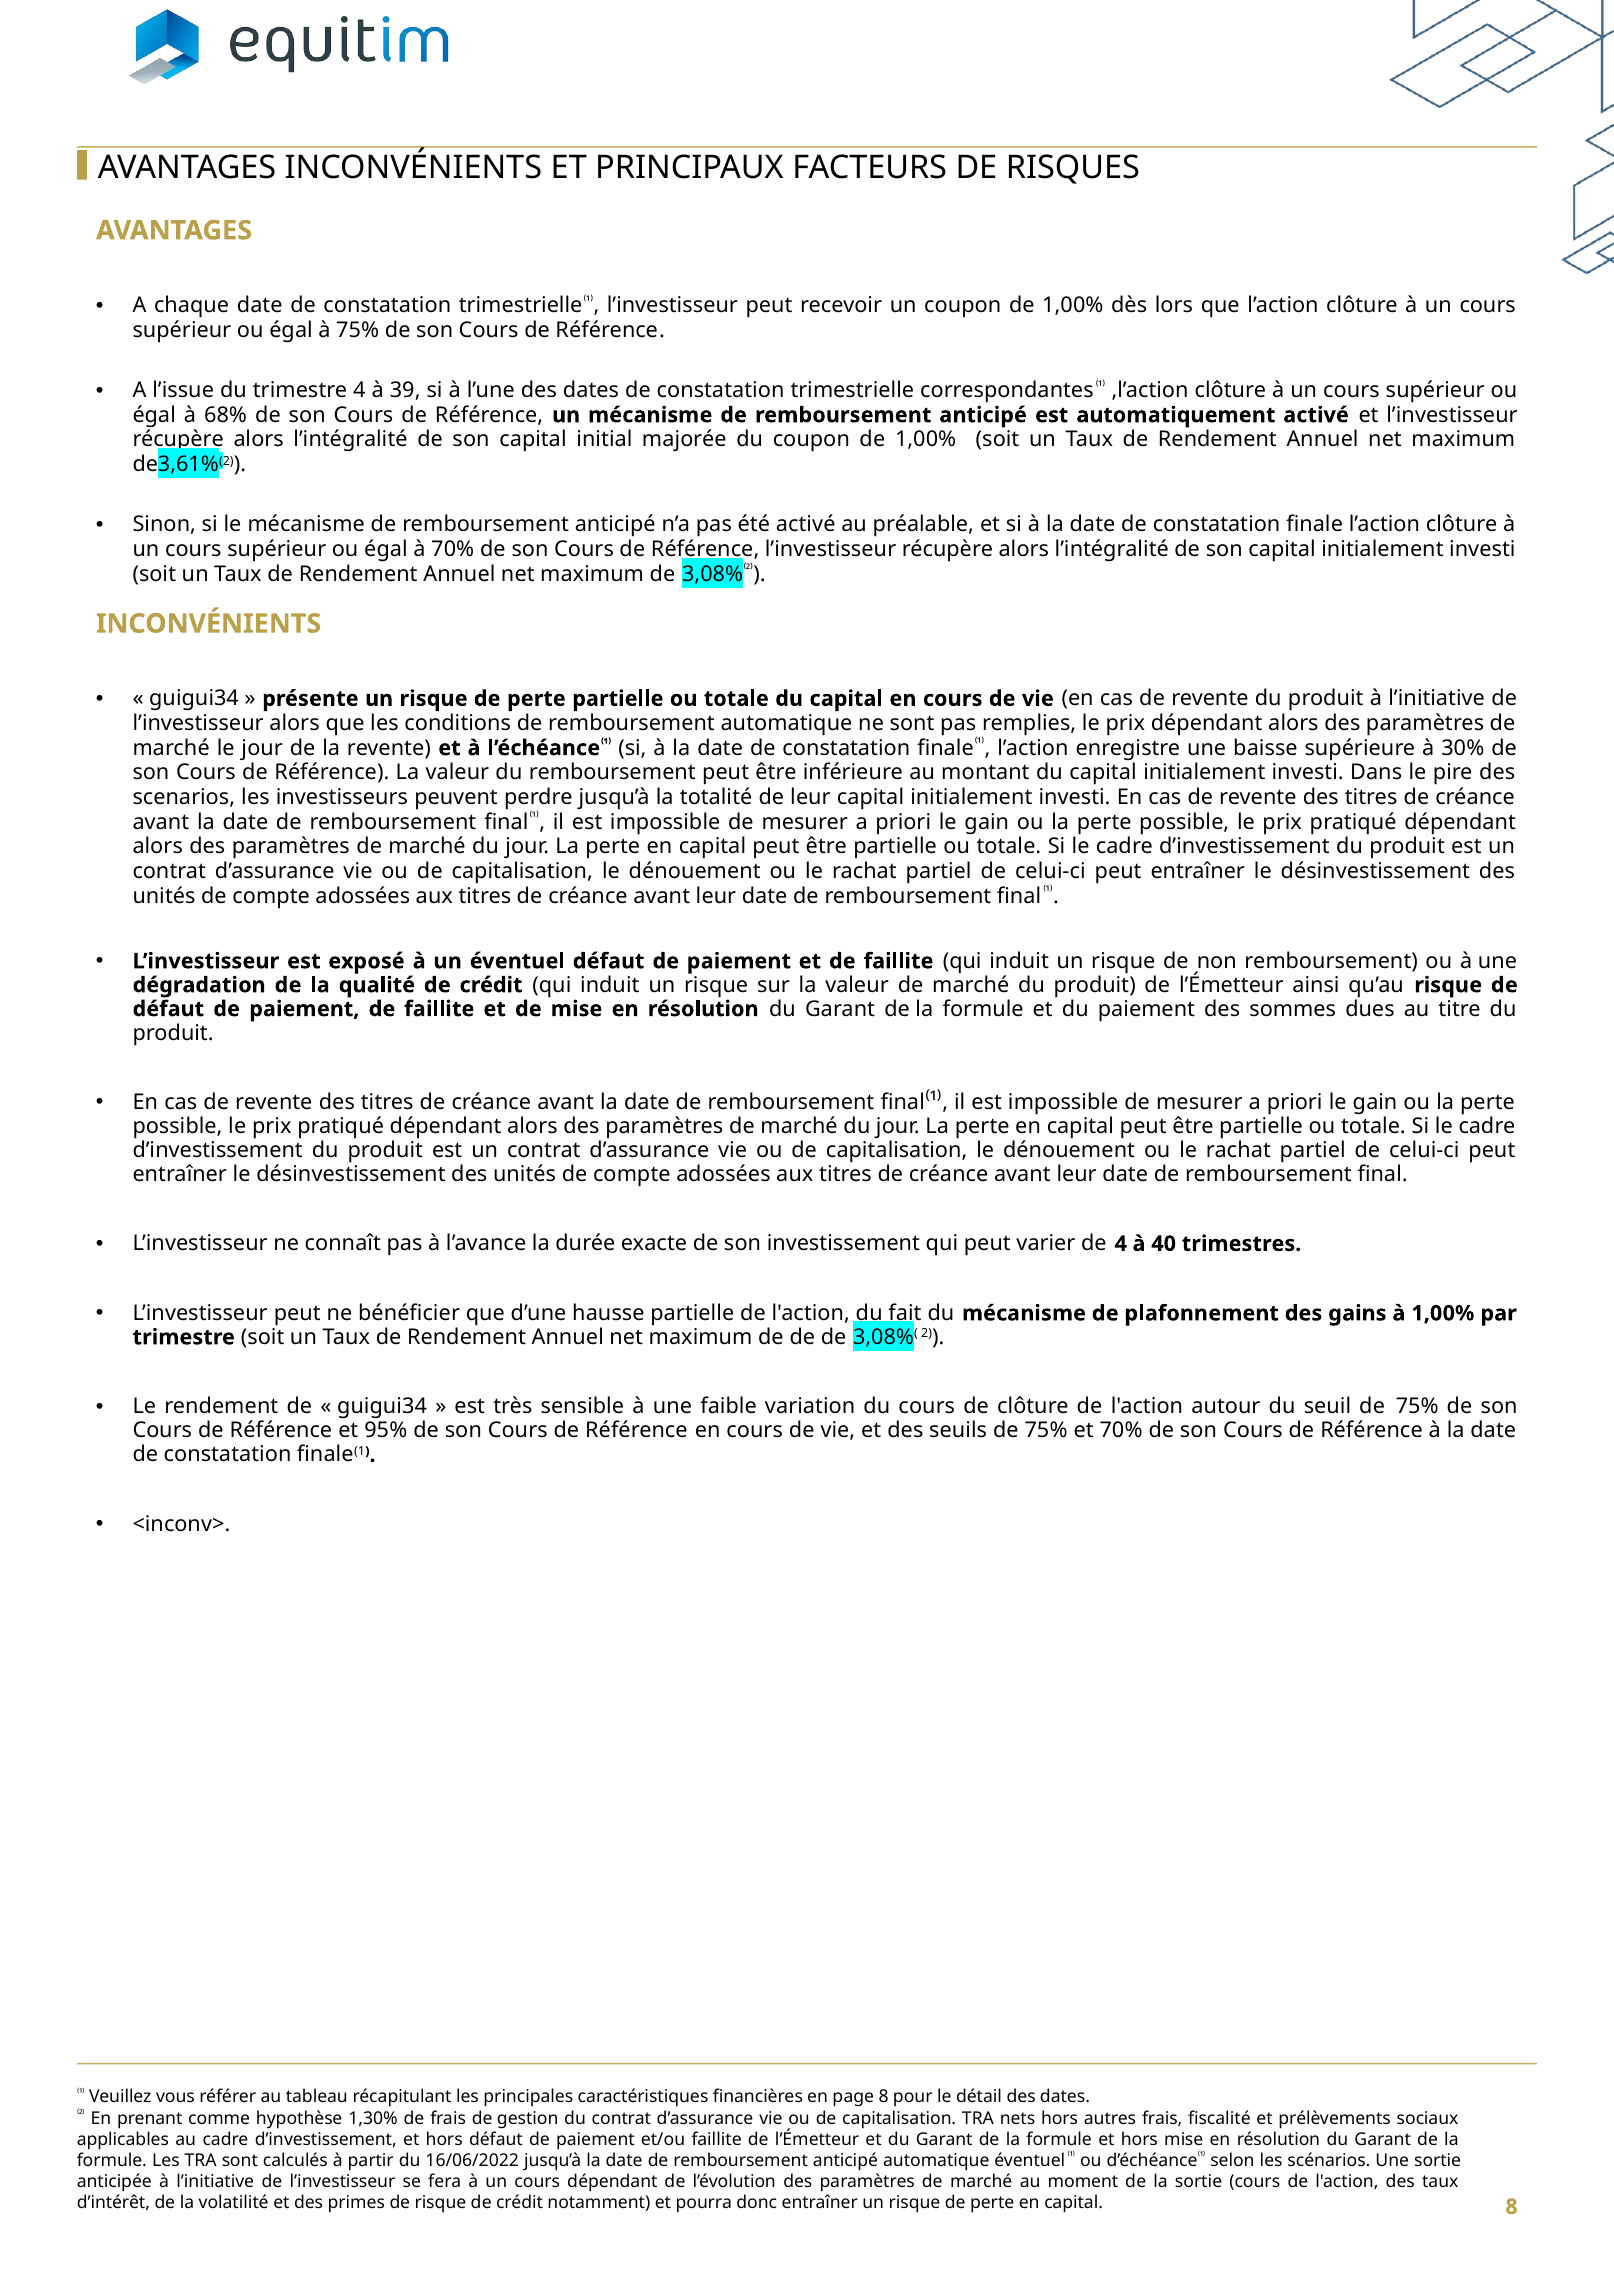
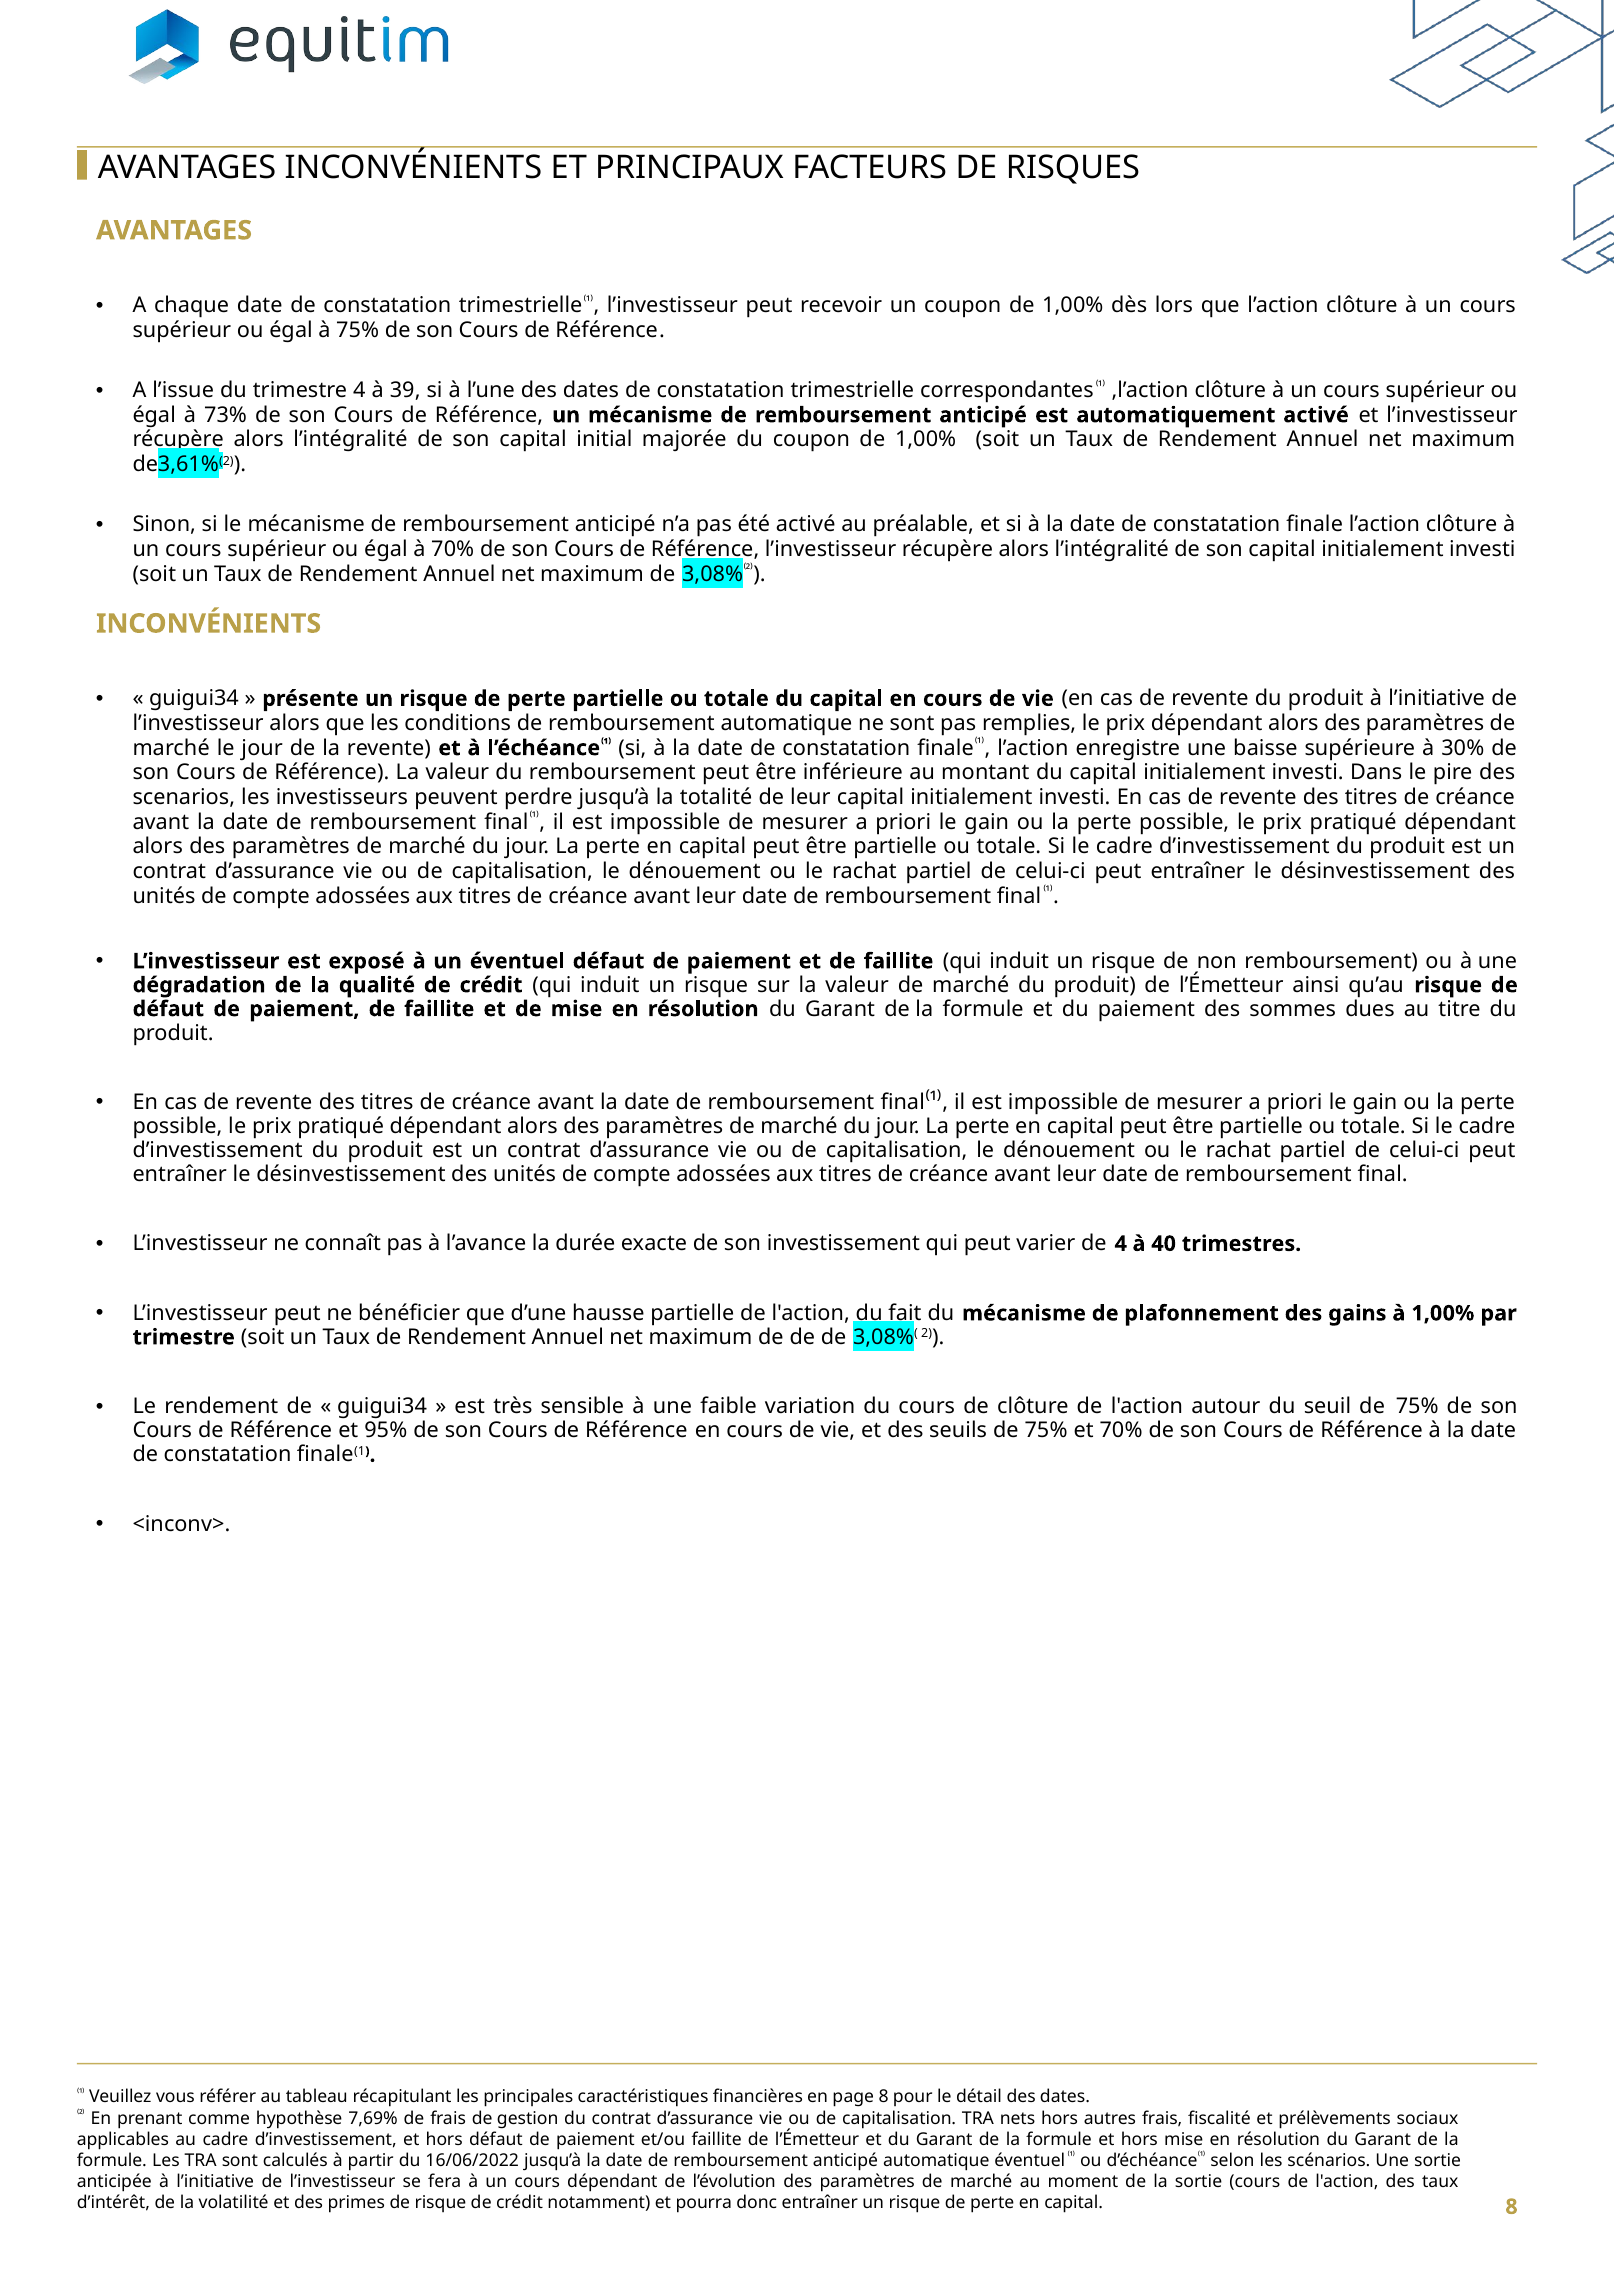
68%: 68% -> 73%
1,30%: 1,30% -> 7,69%
